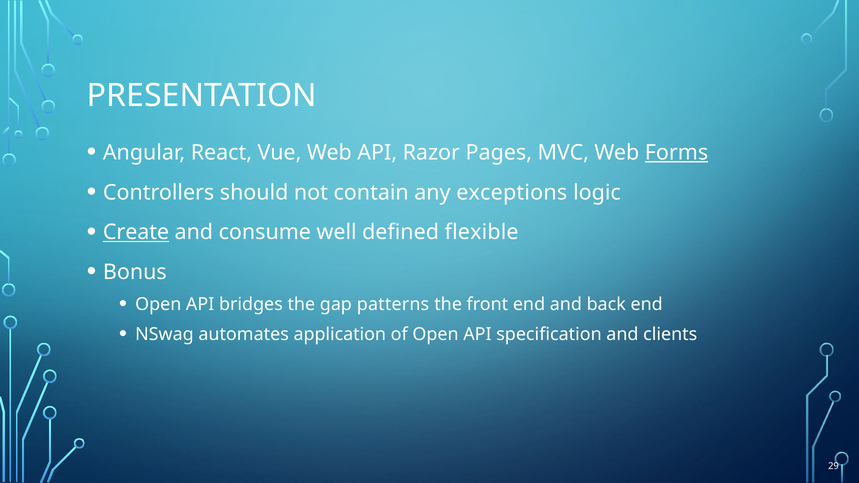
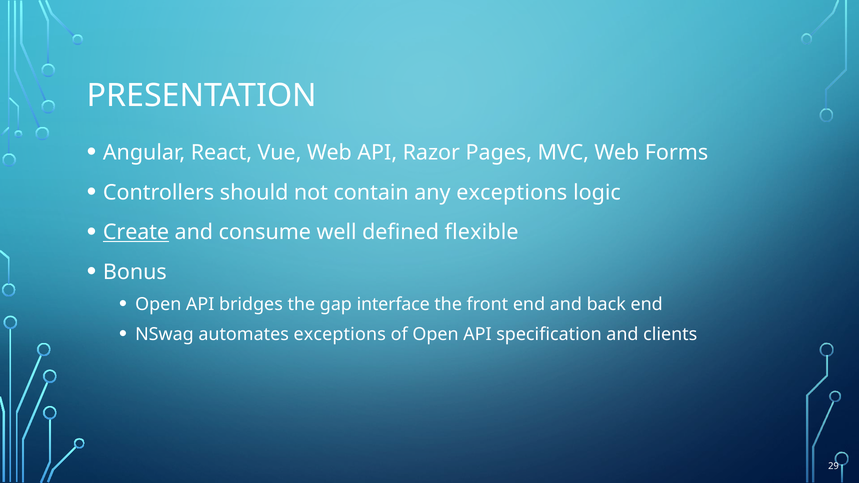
Forms underline: present -> none
patterns: patterns -> interface
automates application: application -> exceptions
